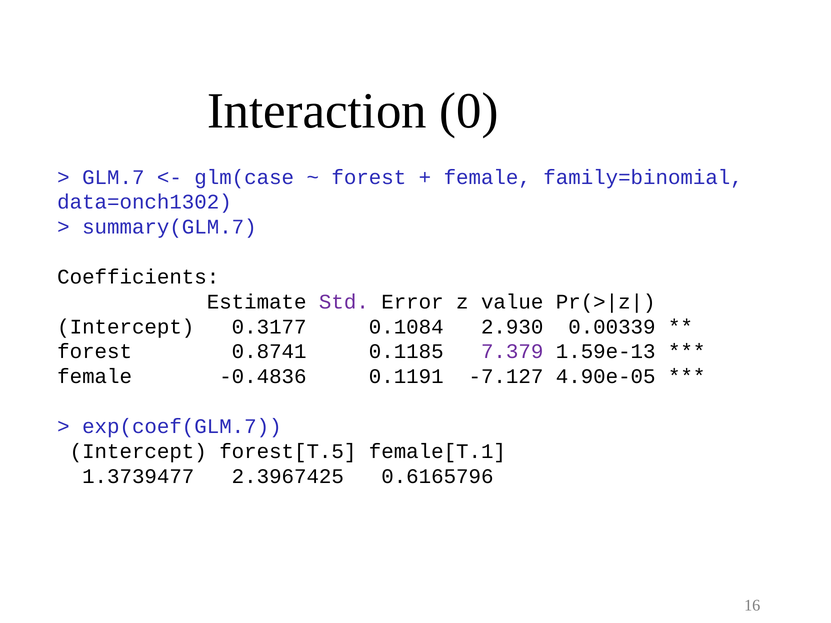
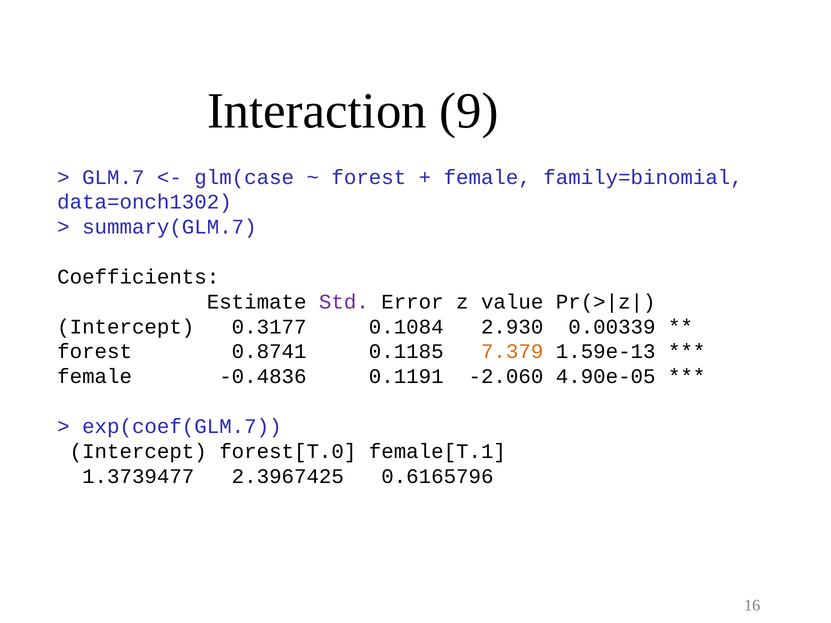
0: 0 -> 9
7.379 colour: purple -> orange
-7.127: -7.127 -> -2.060
forest[T.5: forest[T.5 -> forest[T.0
